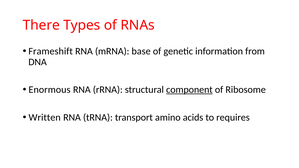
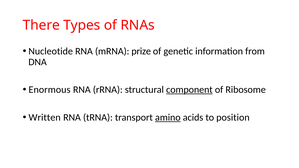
Frameshift: Frameshift -> Nucleotide
base: base -> prize
amino underline: none -> present
requires: requires -> position
